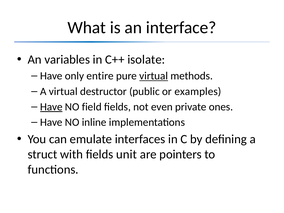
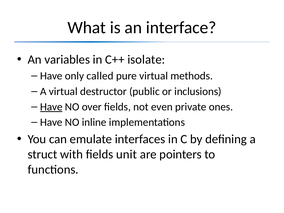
entire: entire -> called
virtual at (154, 76) underline: present -> none
examples: examples -> inclusions
field: field -> over
